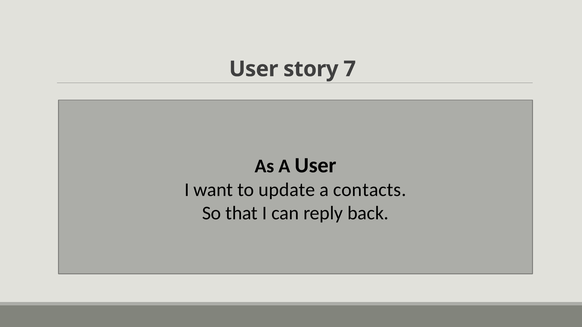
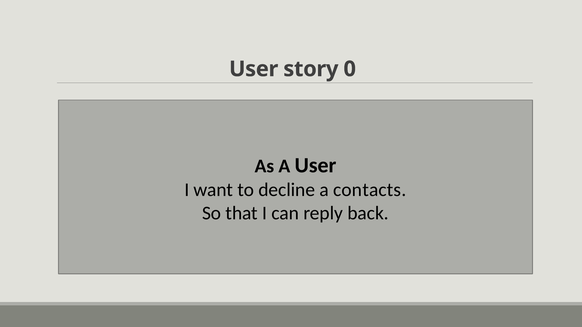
7: 7 -> 0
update: update -> decline
